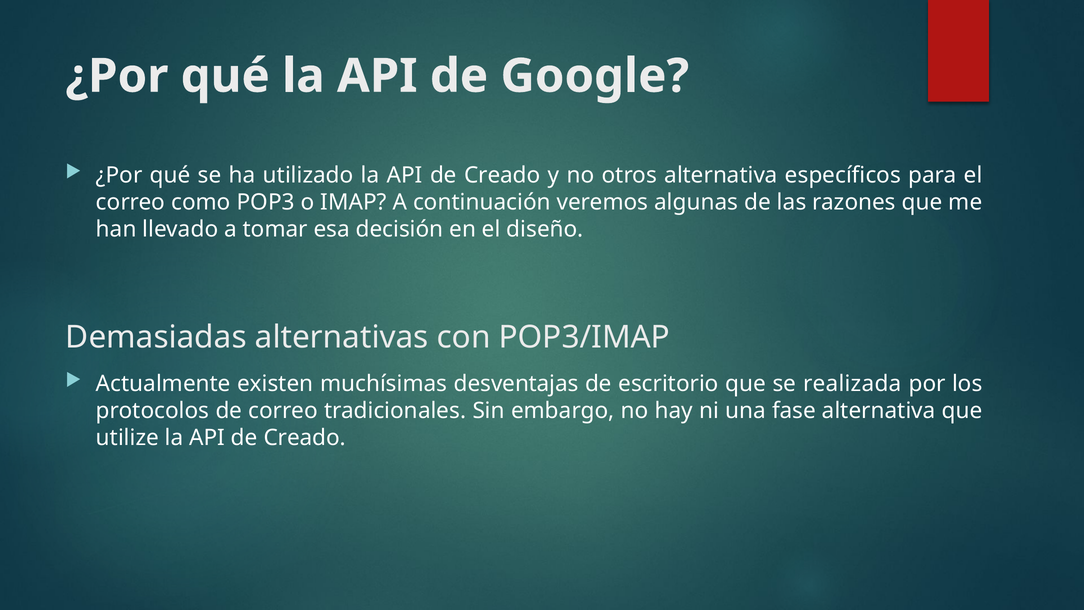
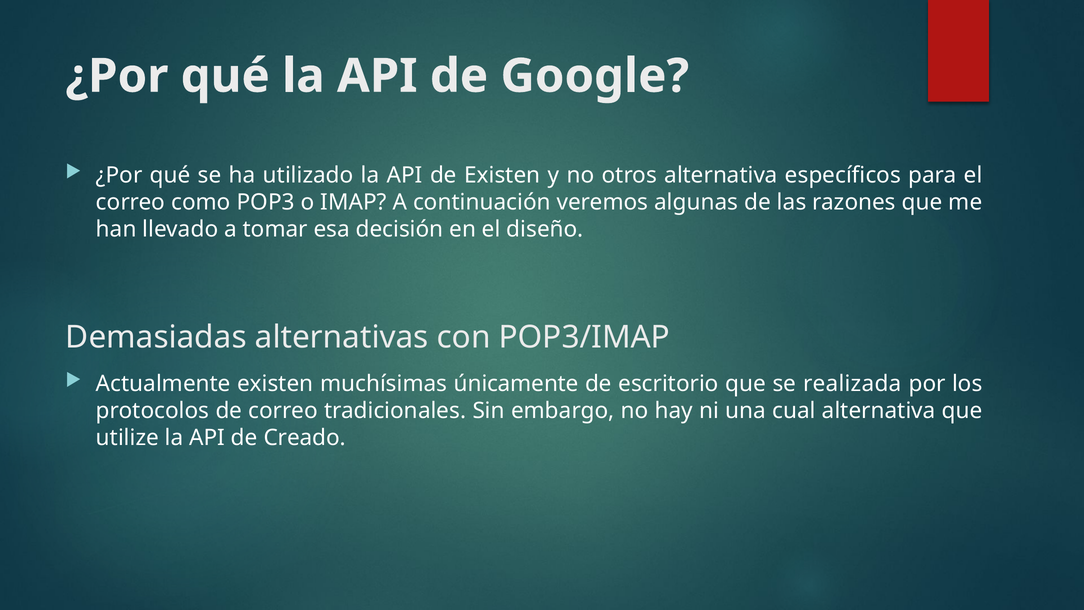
Creado at (502, 175): Creado -> Existen
desventajas: desventajas -> únicamente
fase: fase -> cual
